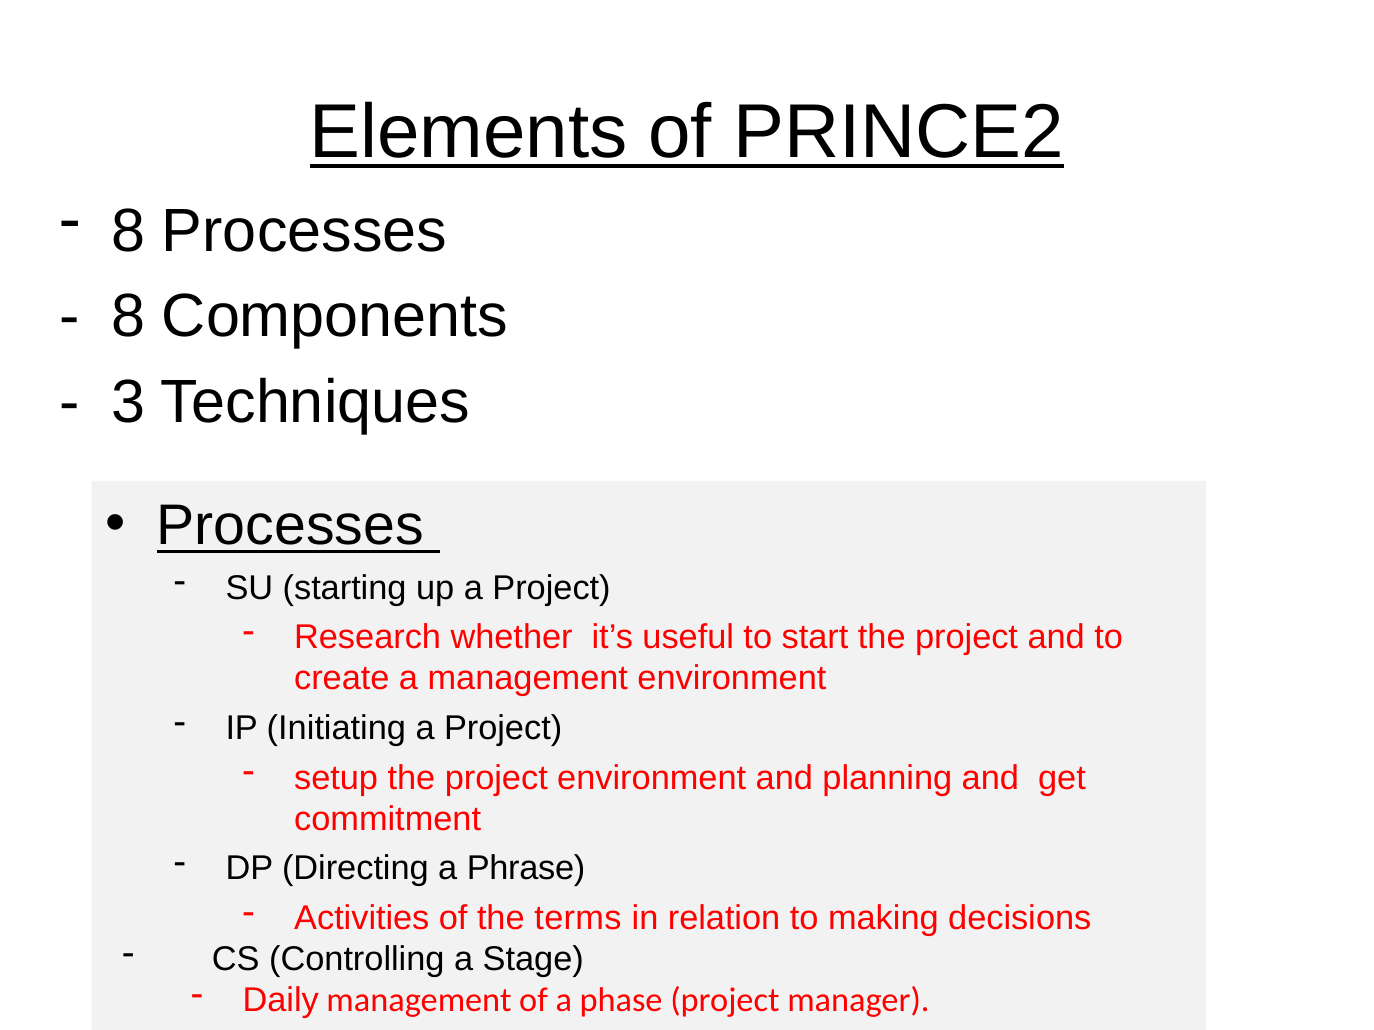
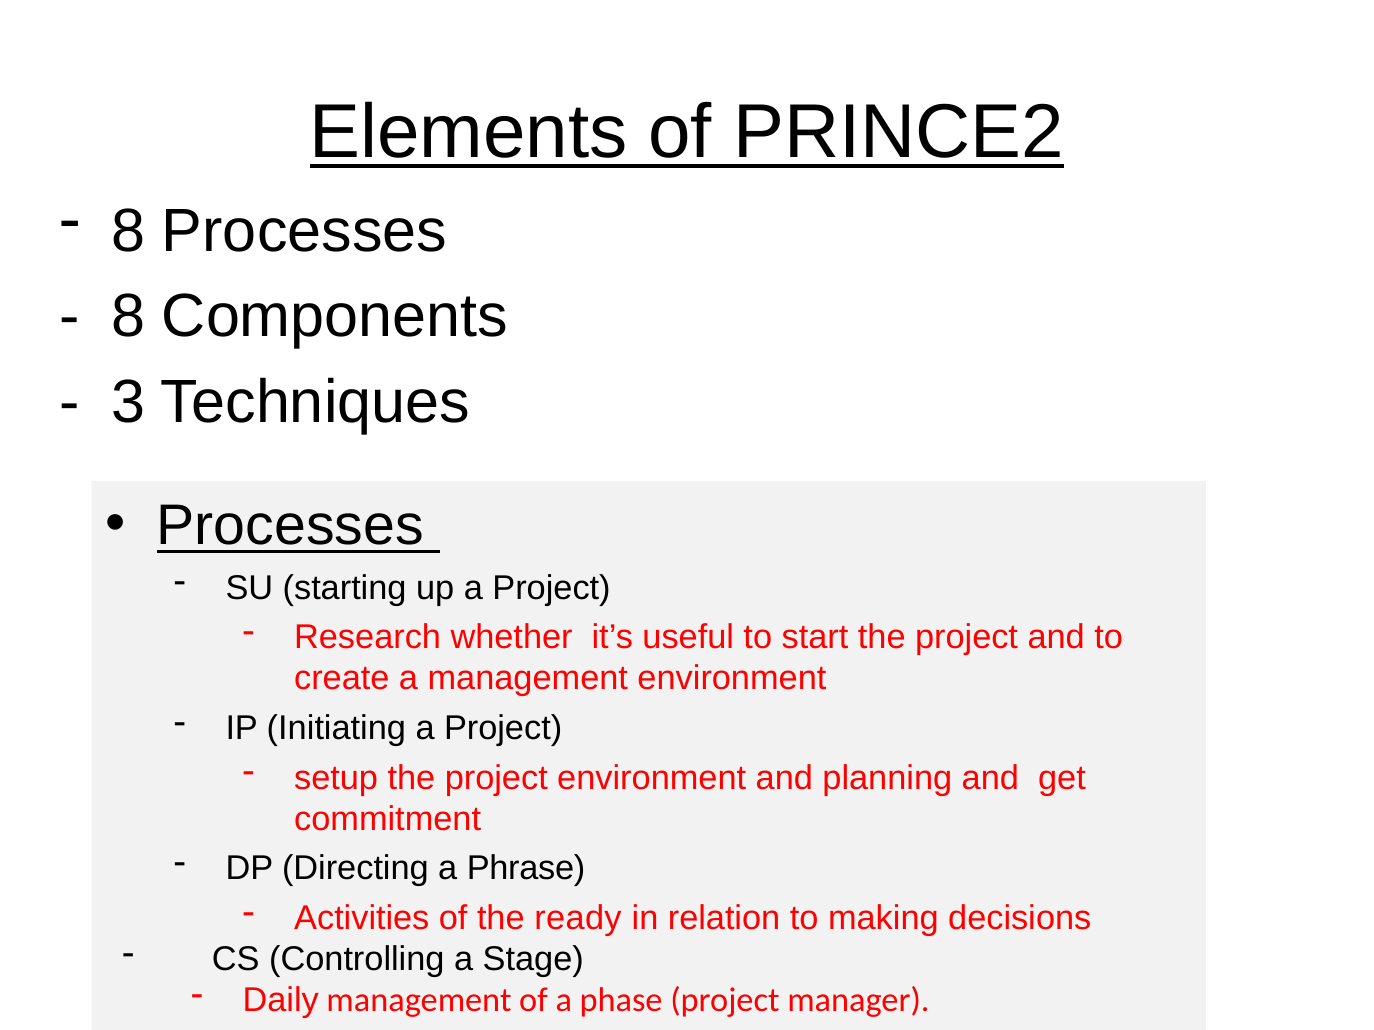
terms: terms -> ready
